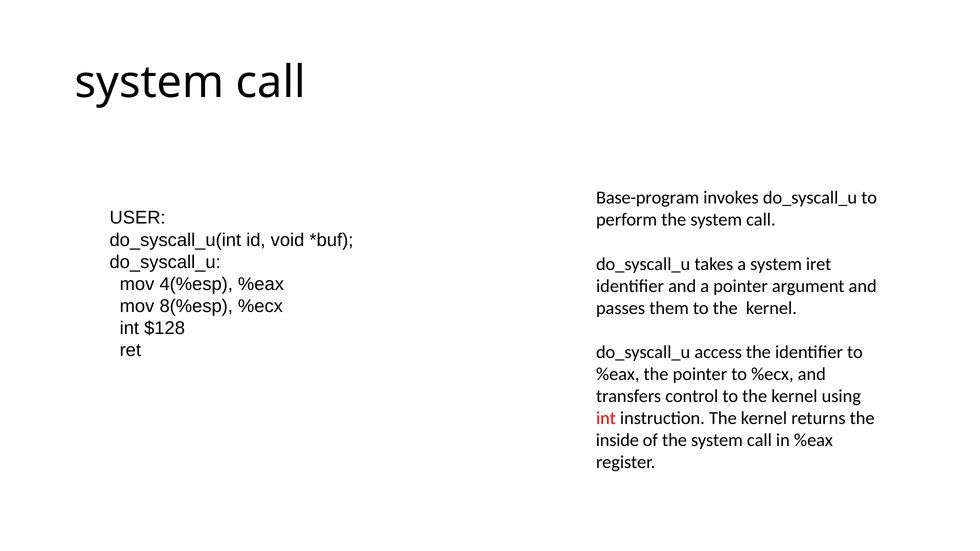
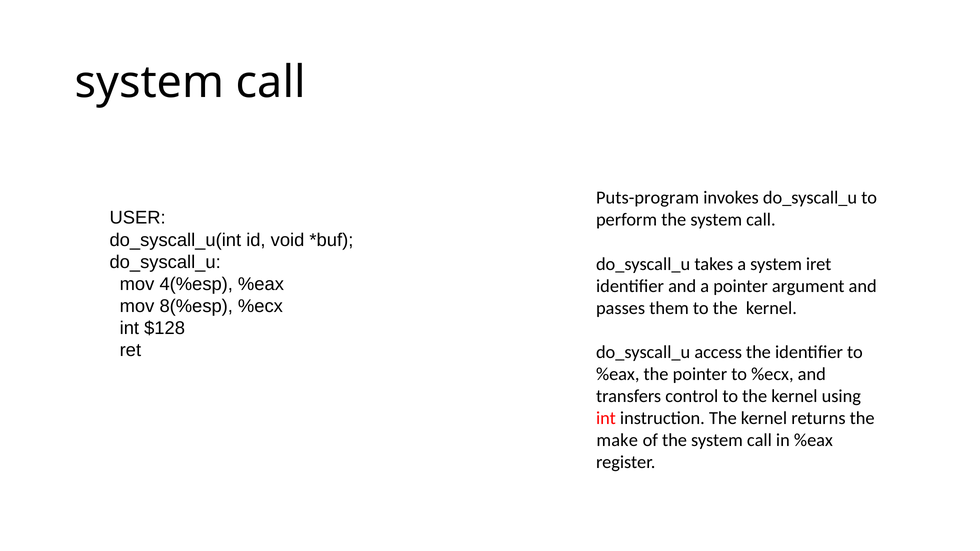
Base-program: Base-program -> Puts-program
inside: inside -> make
